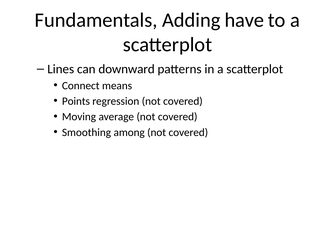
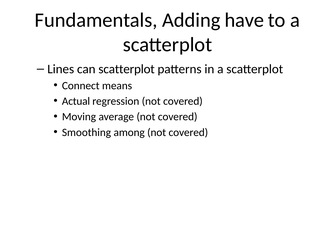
can downward: downward -> scatterplot
Points: Points -> Actual
